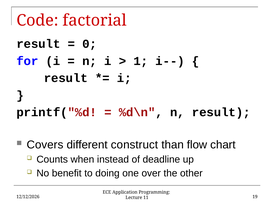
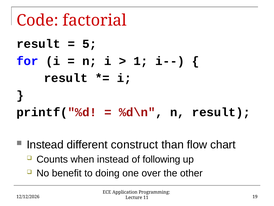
0: 0 -> 5
Covers at (45, 144): Covers -> Instead
deadline: deadline -> following
